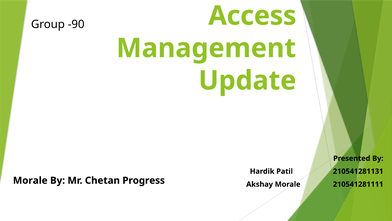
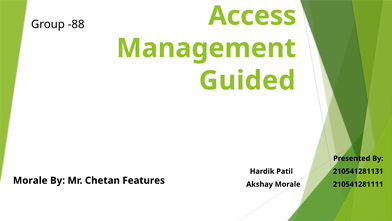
-90: -90 -> -88
Update: Update -> Guided
Progress: Progress -> Features
